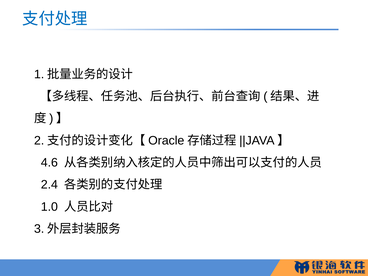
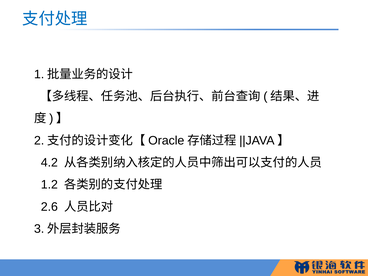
4.6: 4.6 -> 4.2
2.4: 2.4 -> 1.2
1.0: 1.0 -> 2.6
